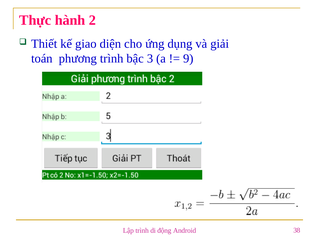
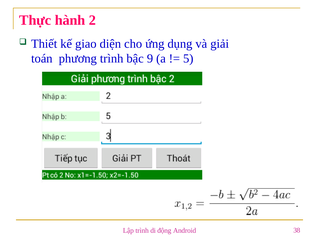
3: 3 -> 9
9: 9 -> 5
